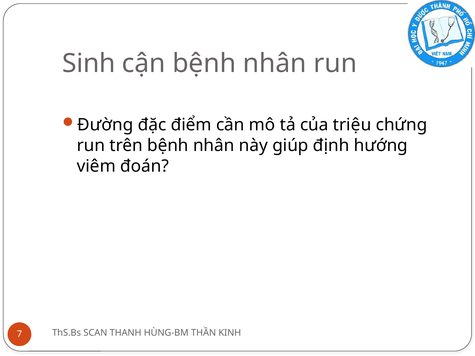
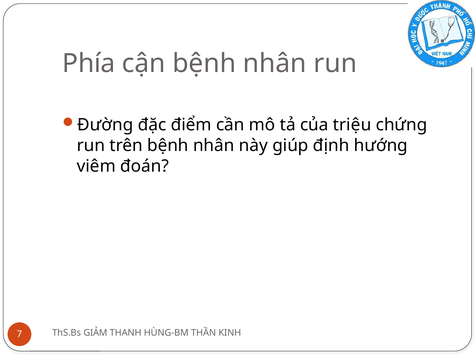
Sinh: Sinh -> Phía
SCAN: SCAN -> GIẢM
